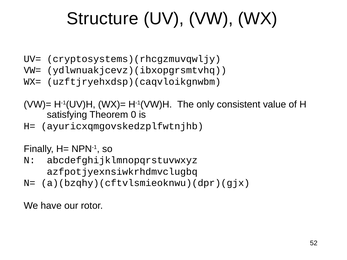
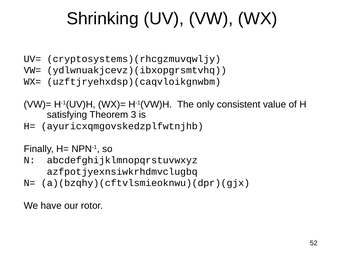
Structure: Structure -> Shrinking
0: 0 -> 3
